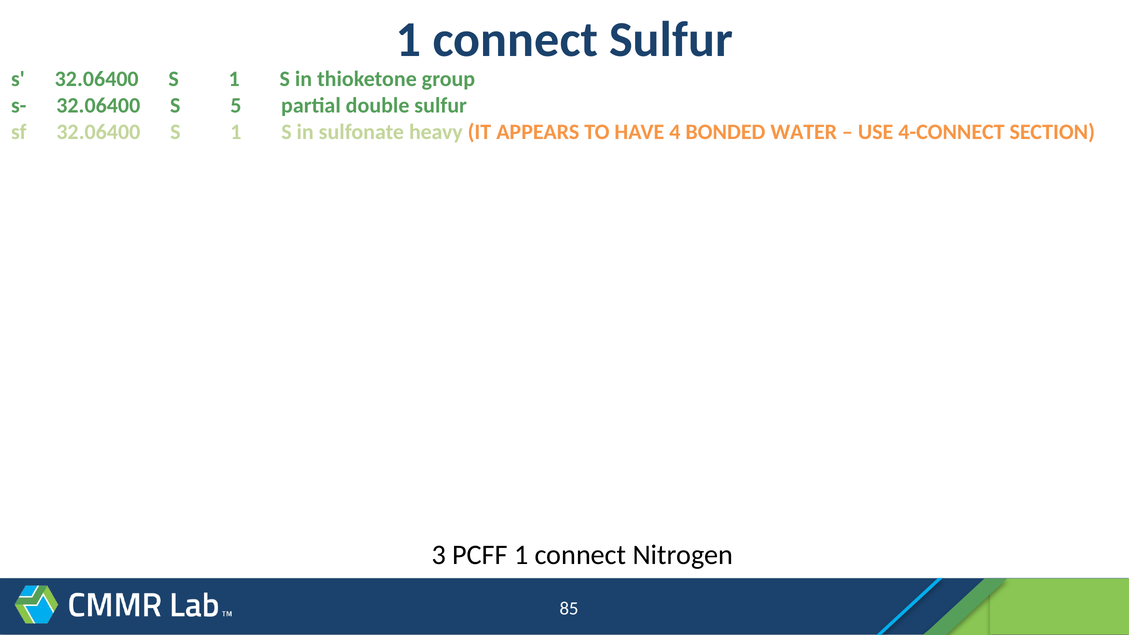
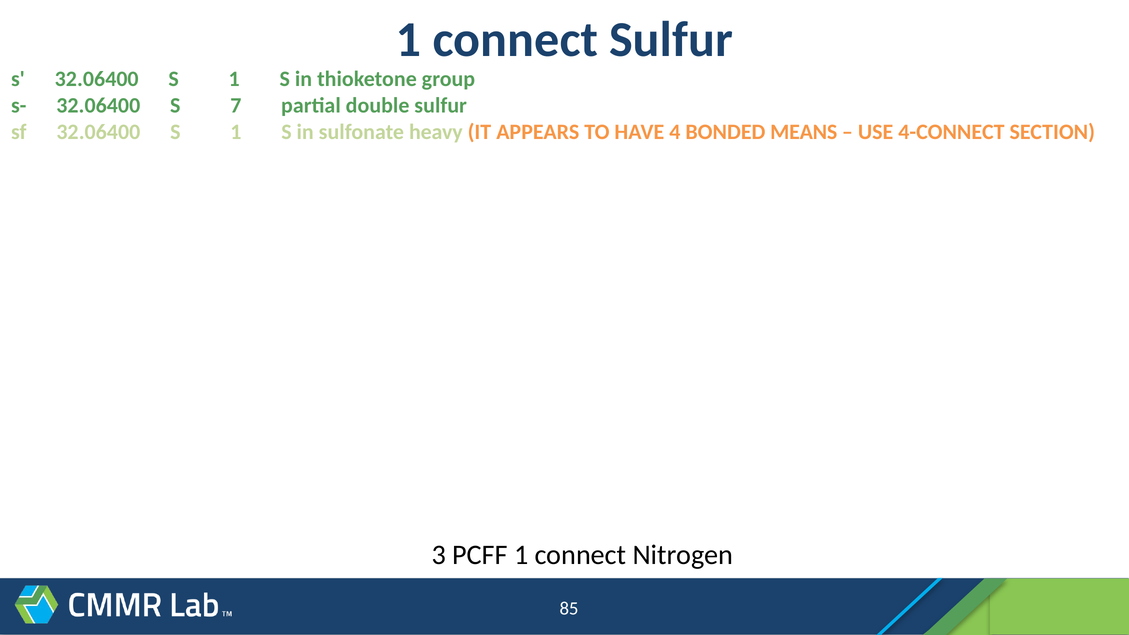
5: 5 -> 7
WATER: WATER -> MEANS
